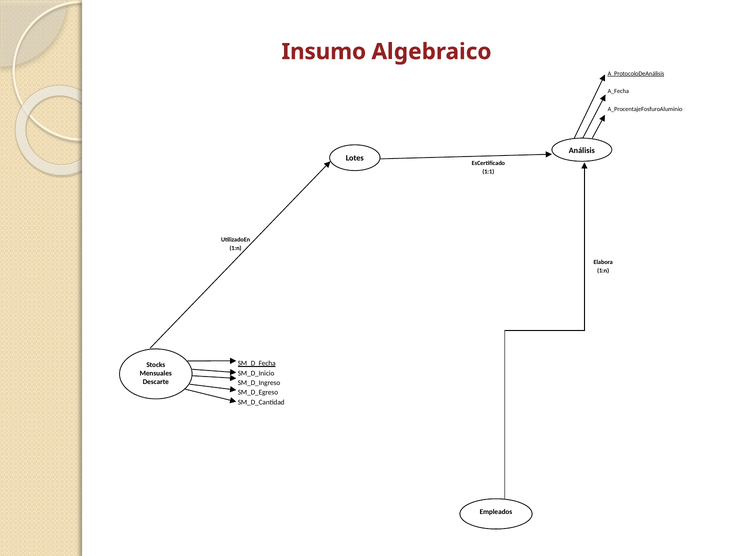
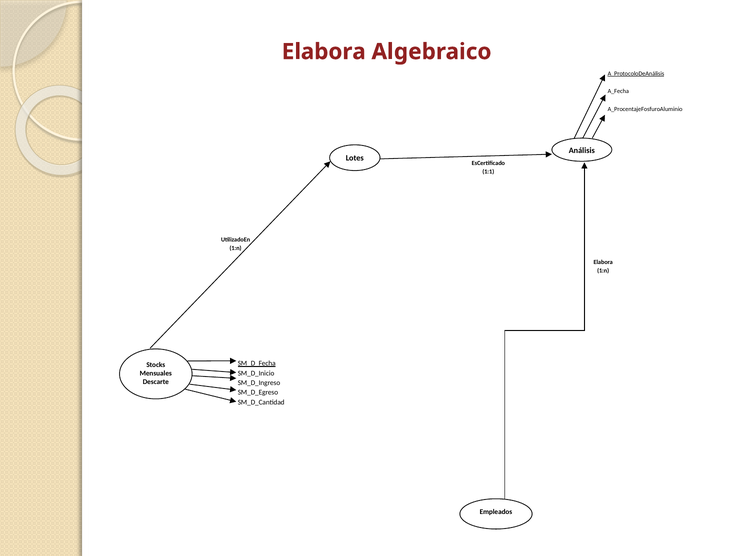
Insumo at (324, 52): Insumo -> Elabora
